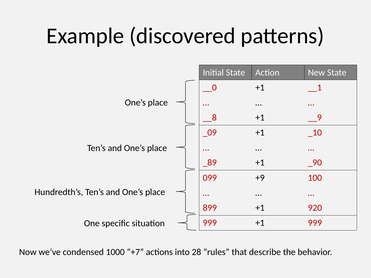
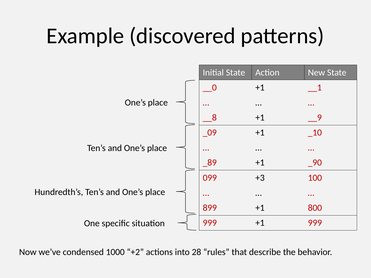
+9: +9 -> +3
920: 920 -> 800
+7: +7 -> +2
